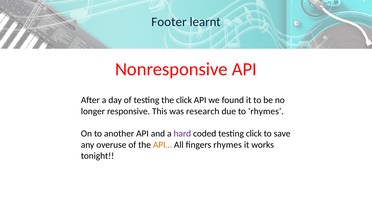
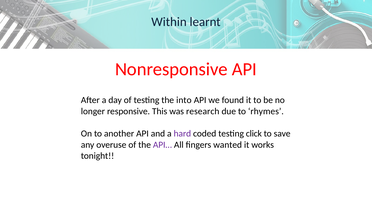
Footer: Footer -> Within
the click: click -> into
API… colour: orange -> purple
fingers rhymes: rhymes -> wanted
